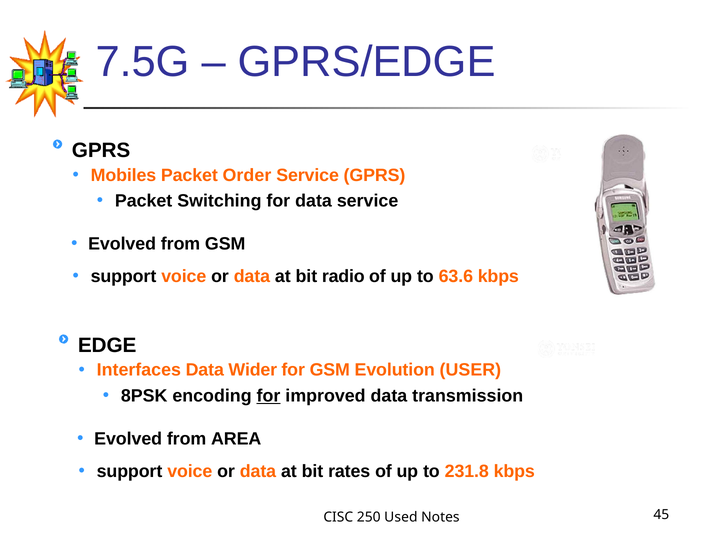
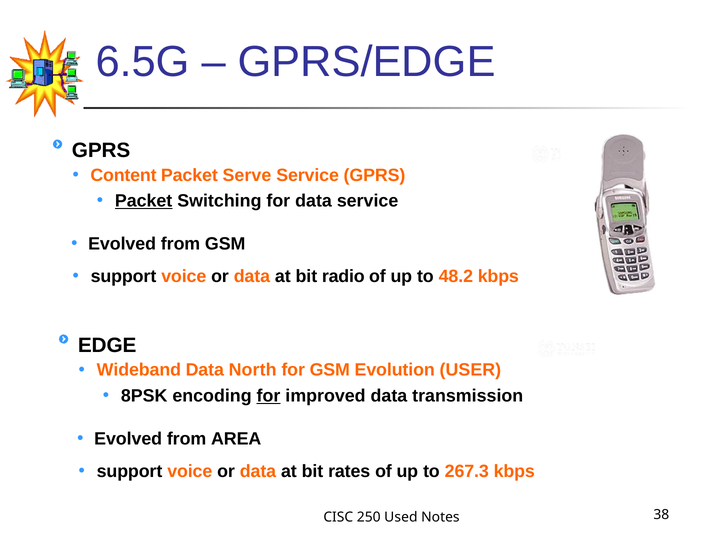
7.5G: 7.5G -> 6.5G
Mobiles: Mobiles -> Content
Order: Order -> Serve
Packet at (144, 201) underline: none -> present
63.6: 63.6 -> 48.2
Interfaces: Interfaces -> Wideband
Wider: Wider -> North
231.8: 231.8 -> 267.3
45: 45 -> 38
